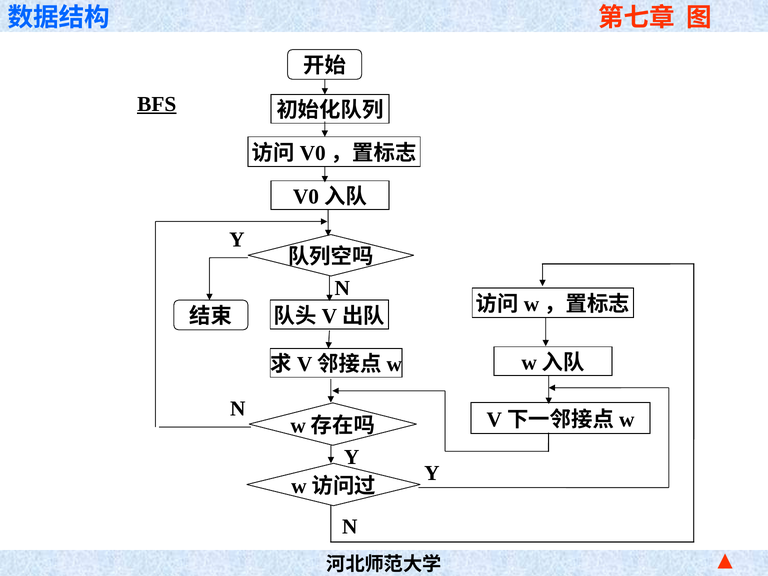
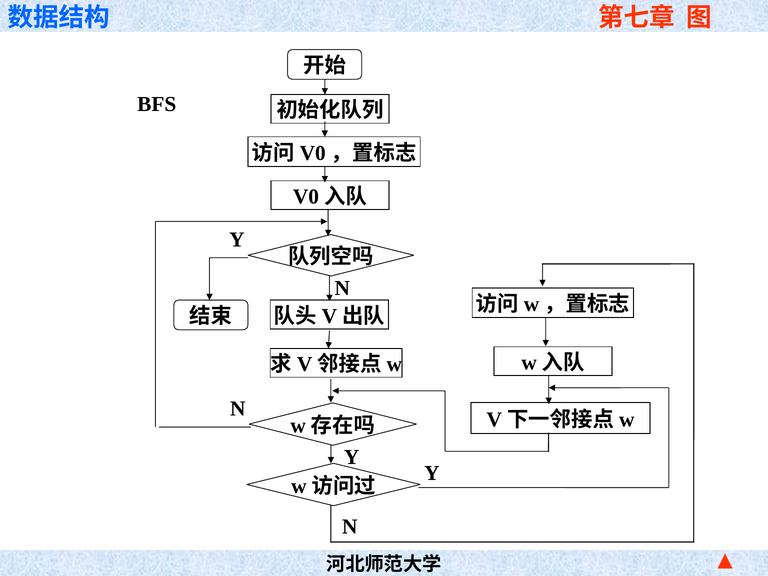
BFS underline: present -> none
